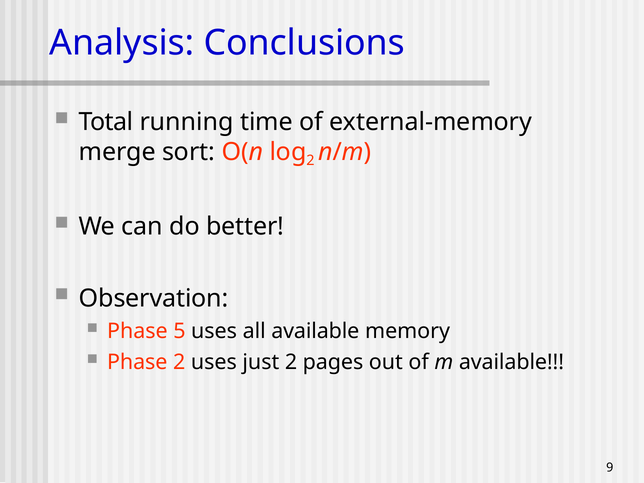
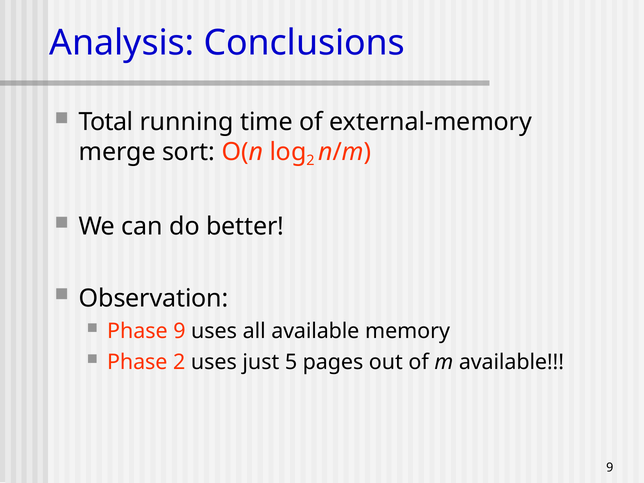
Phase 5: 5 -> 9
just 2: 2 -> 5
